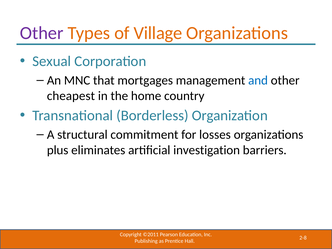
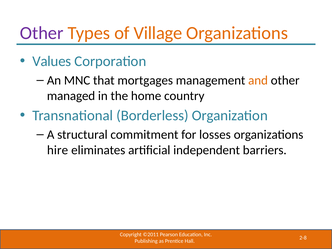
Sexual: Sexual -> Values
and colour: blue -> orange
cheapest: cheapest -> managed
plus: plus -> hire
investigation: investigation -> independent
